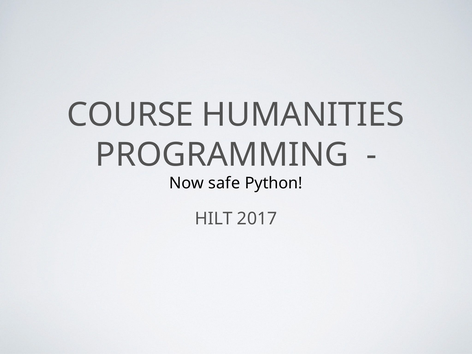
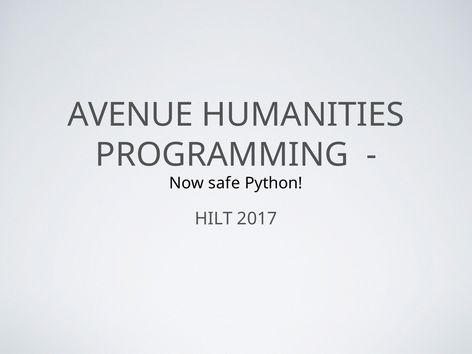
COURSE: COURSE -> AVENUE
